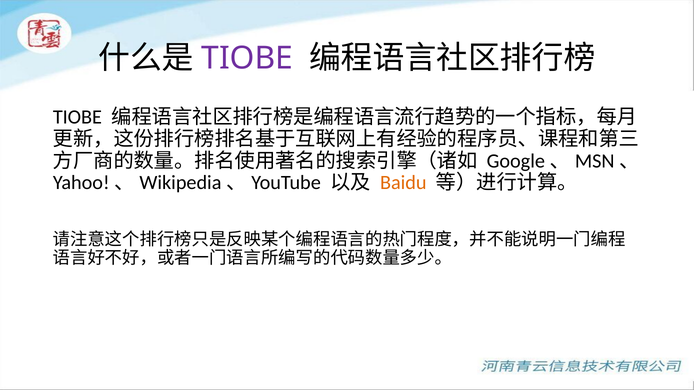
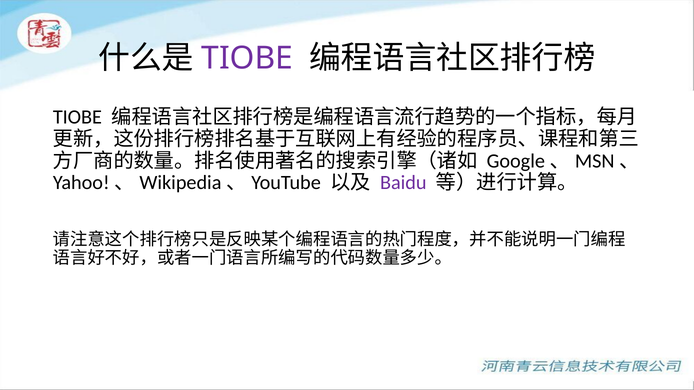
Baidu colour: orange -> purple
